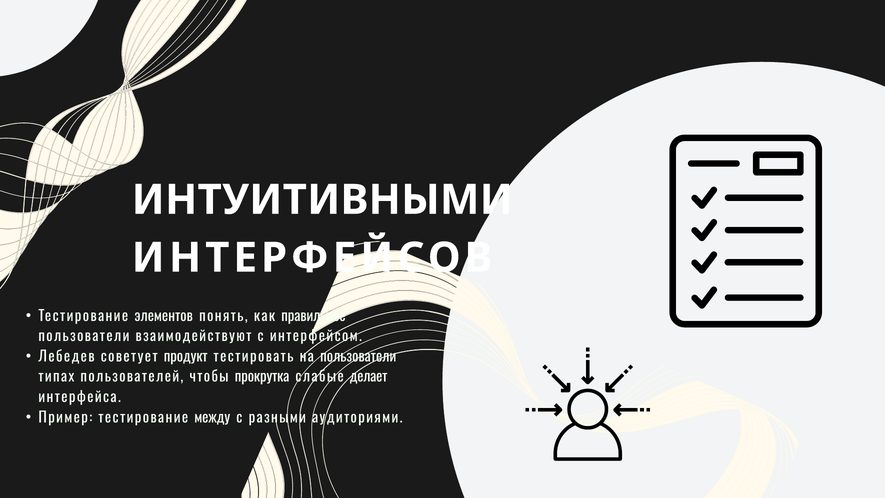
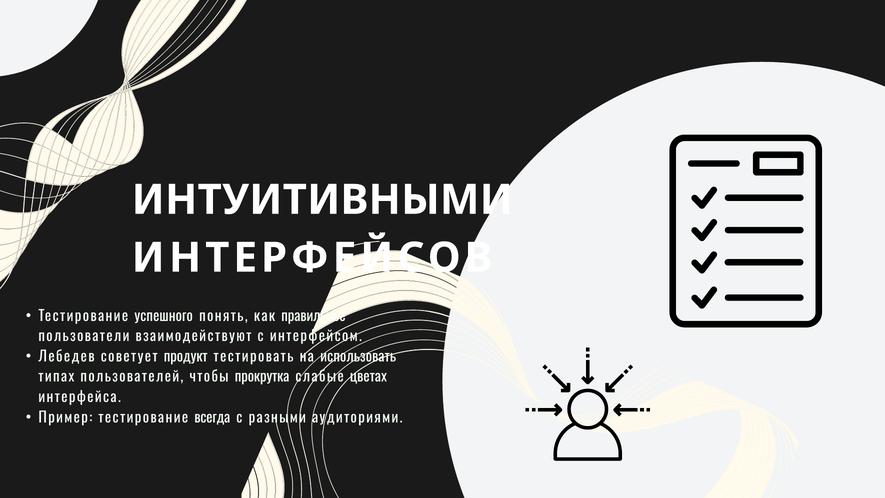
элементов: элементов -> успешного
на пользователи: пользователи -> использовать
делает: делает -> цветах
между: между -> всегда
